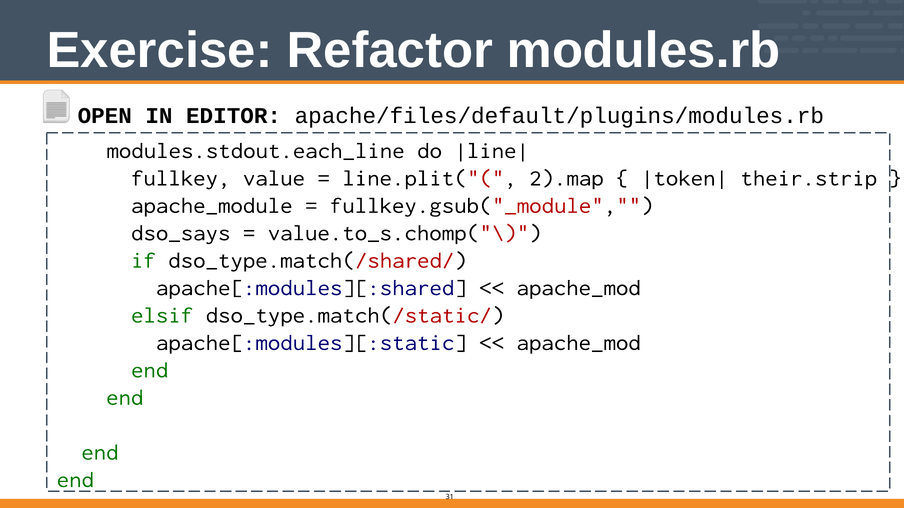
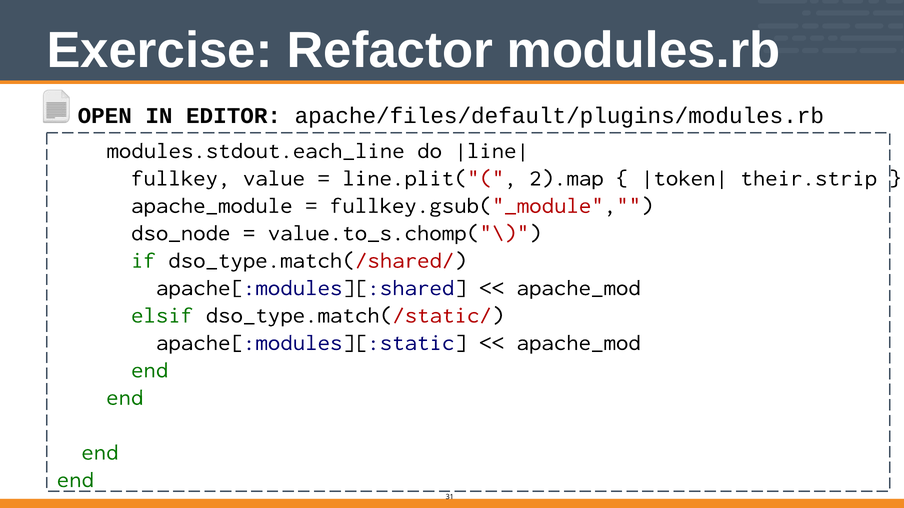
dso_says: dso_says -> dso_node
